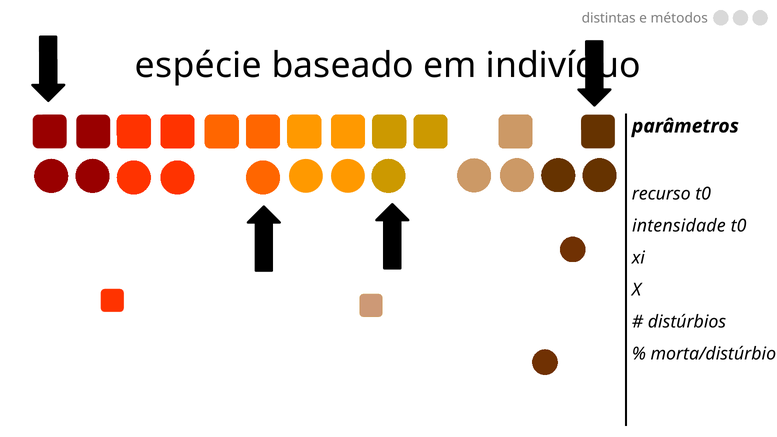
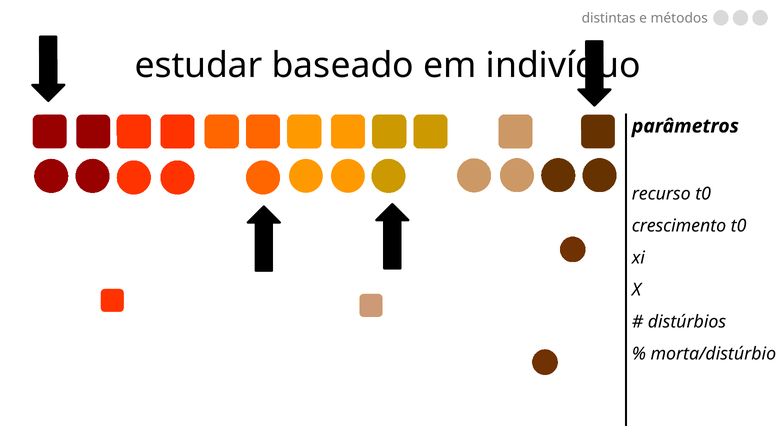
espécie: espécie -> estudar
intensidade: intensidade -> crescimento
